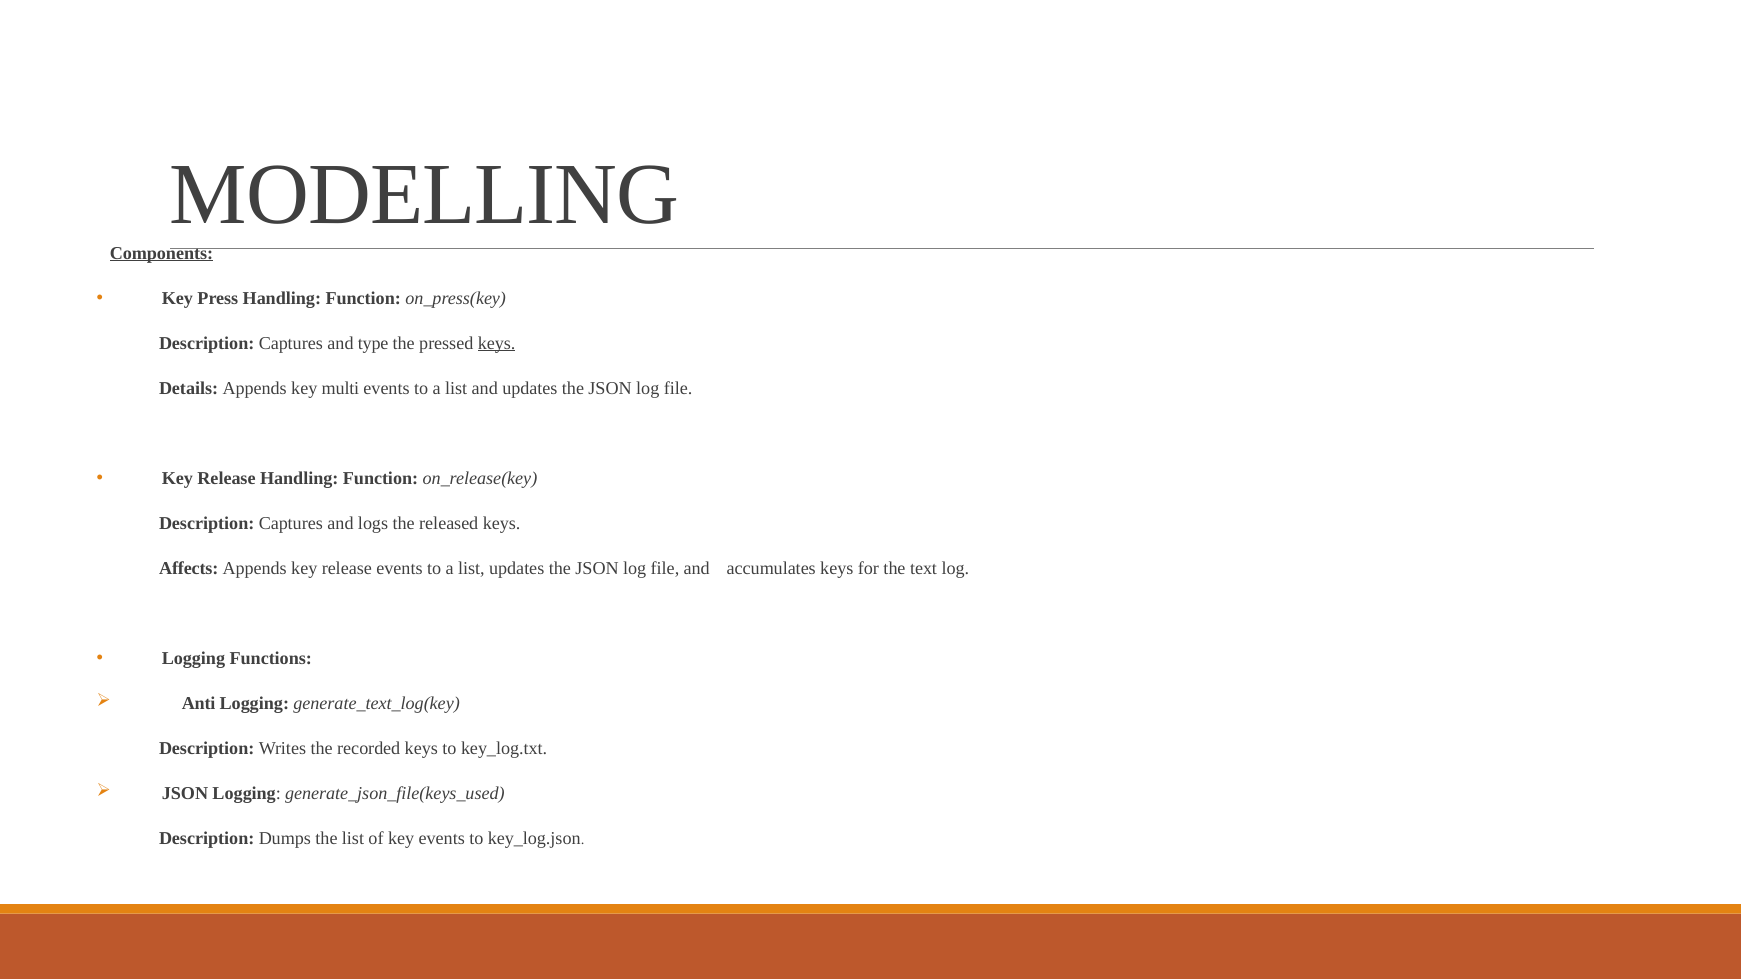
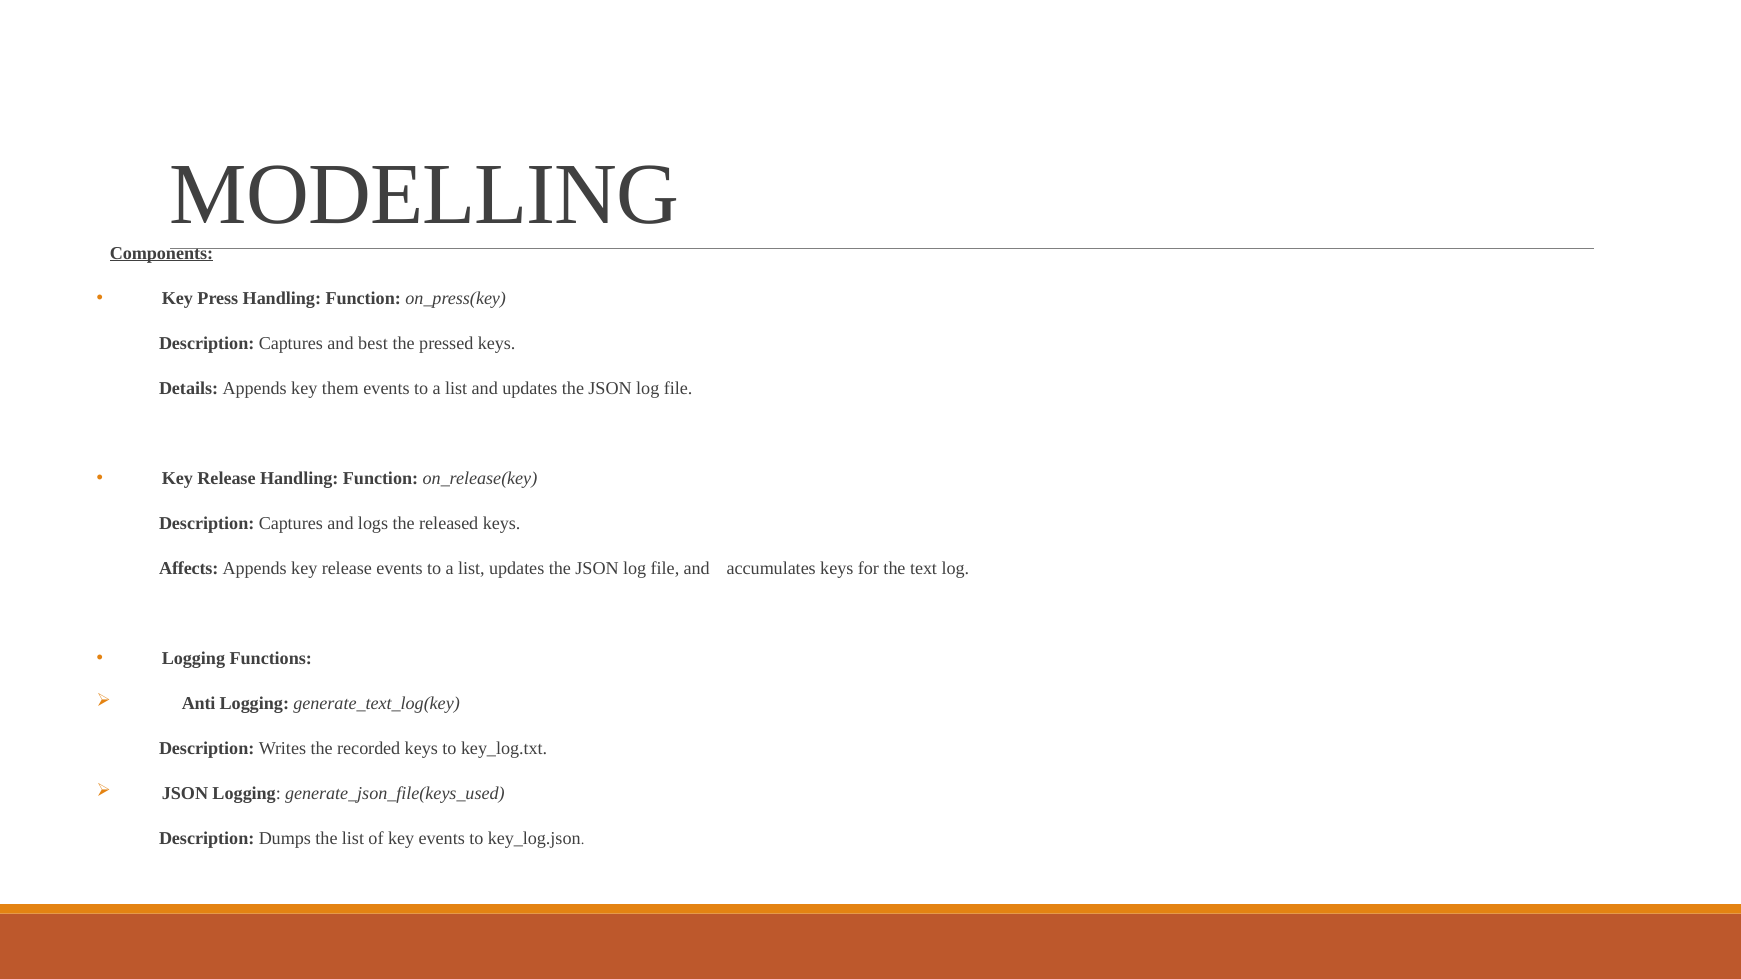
type: type -> best
keys at (497, 343) underline: present -> none
multi: multi -> them
